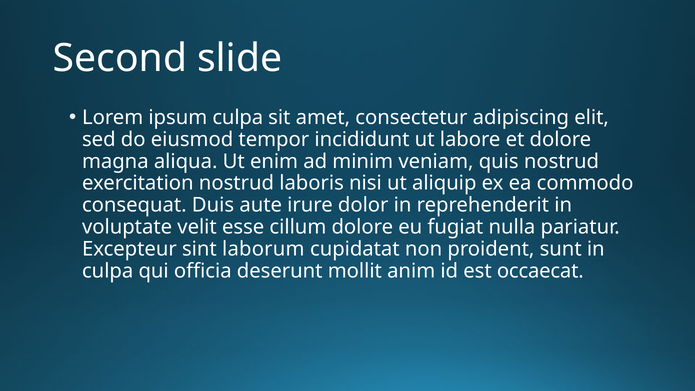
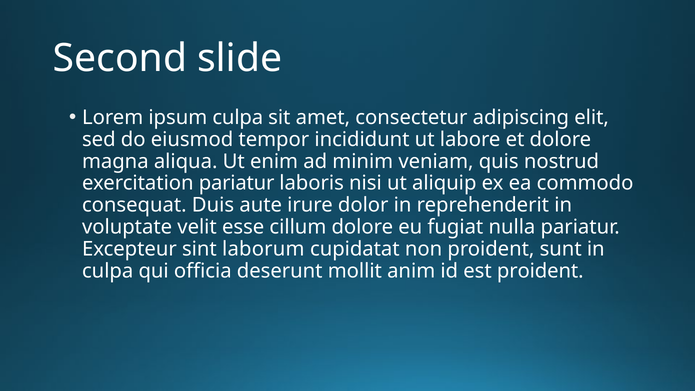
exercitation nostrud: nostrud -> pariatur
est occaecat: occaecat -> proident
